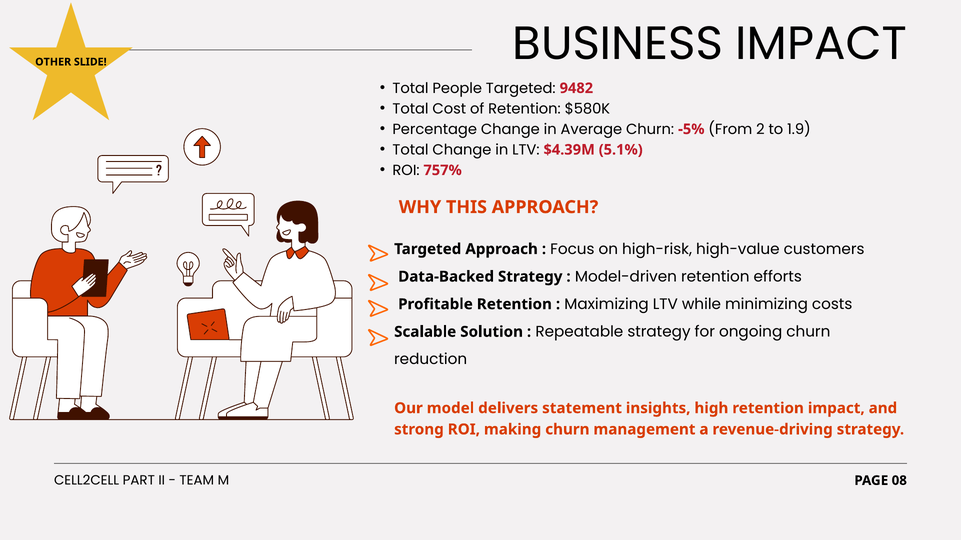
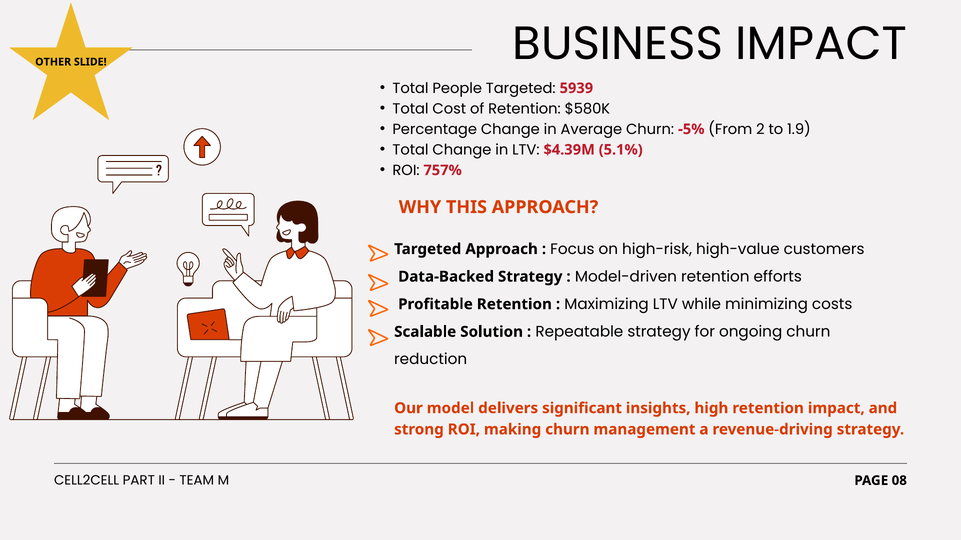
9482: 9482 -> 5939
statement: statement -> significant
